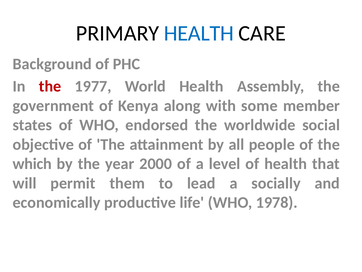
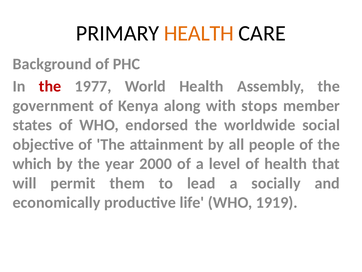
HEALTH at (199, 33) colour: blue -> orange
some: some -> stops
1978: 1978 -> 1919
